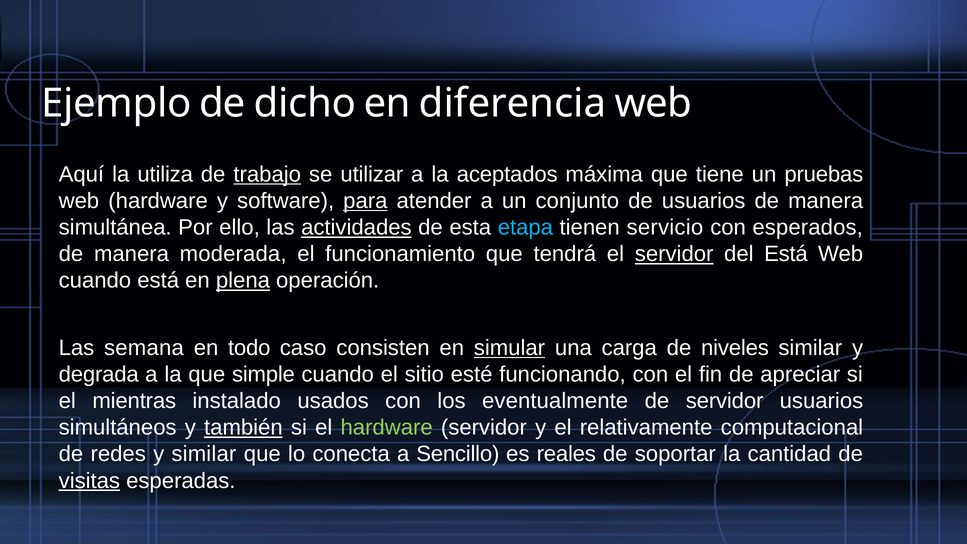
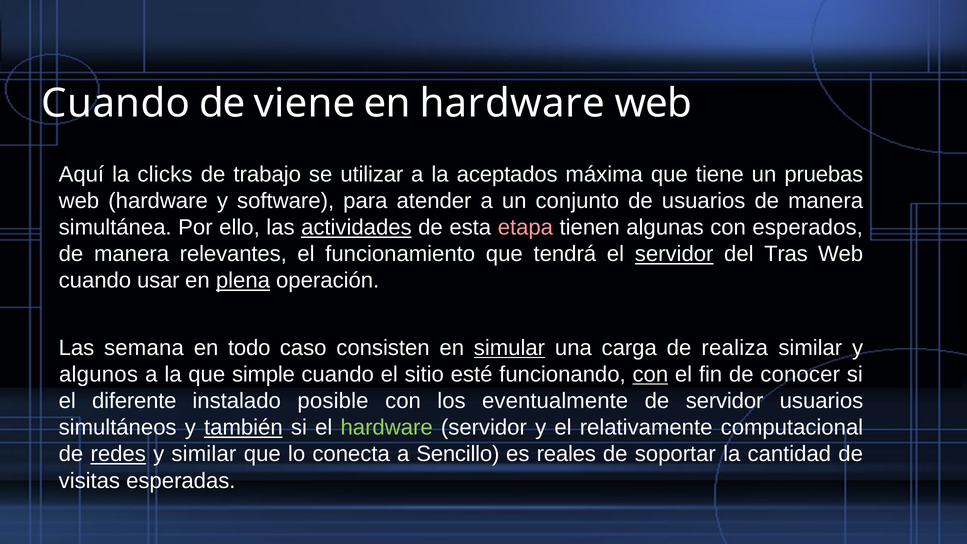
Ejemplo at (116, 103): Ejemplo -> Cuando
dicho: dicho -> viene
en diferencia: diferencia -> hardware
utiliza: utiliza -> clicks
trabajo underline: present -> none
para underline: present -> none
etapa colour: light blue -> pink
servicio: servicio -> algunas
moderada: moderada -> relevantes
del Está: Está -> Tras
cuando está: está -> usar
niveles: niveles -> realiza
degrada: degrada -> algunos
con at (650, 374) underline: none -> present
apreciar: apreciar -> conocer
mientras: mientras -> diferente
usados: usados -> posible
redes underline: none -> present
visitas underline: present -> none
